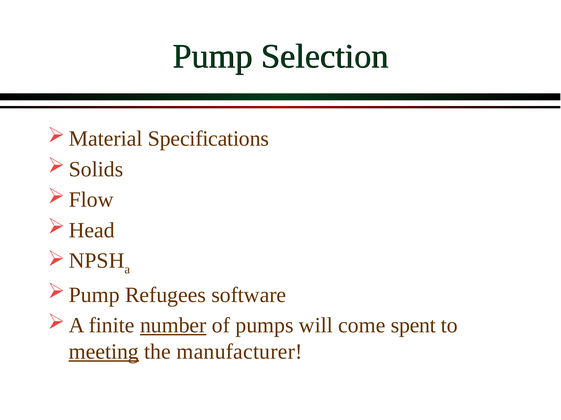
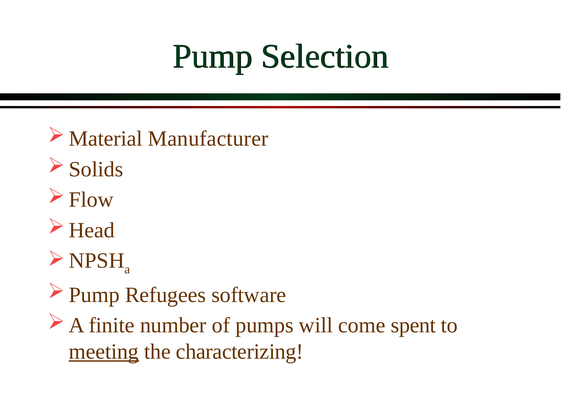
Specifications: Specifications -> Manufacturer
number underline: present -> none
manufacturer: manufacturer -> characterizing
